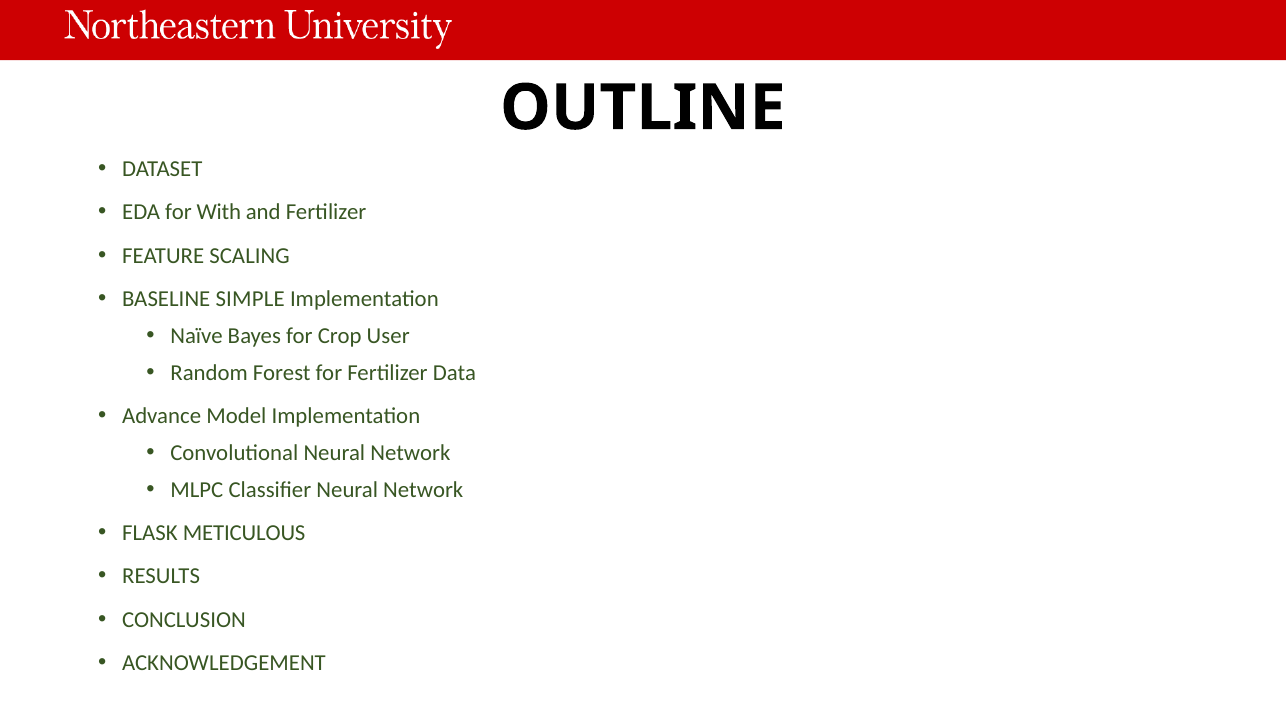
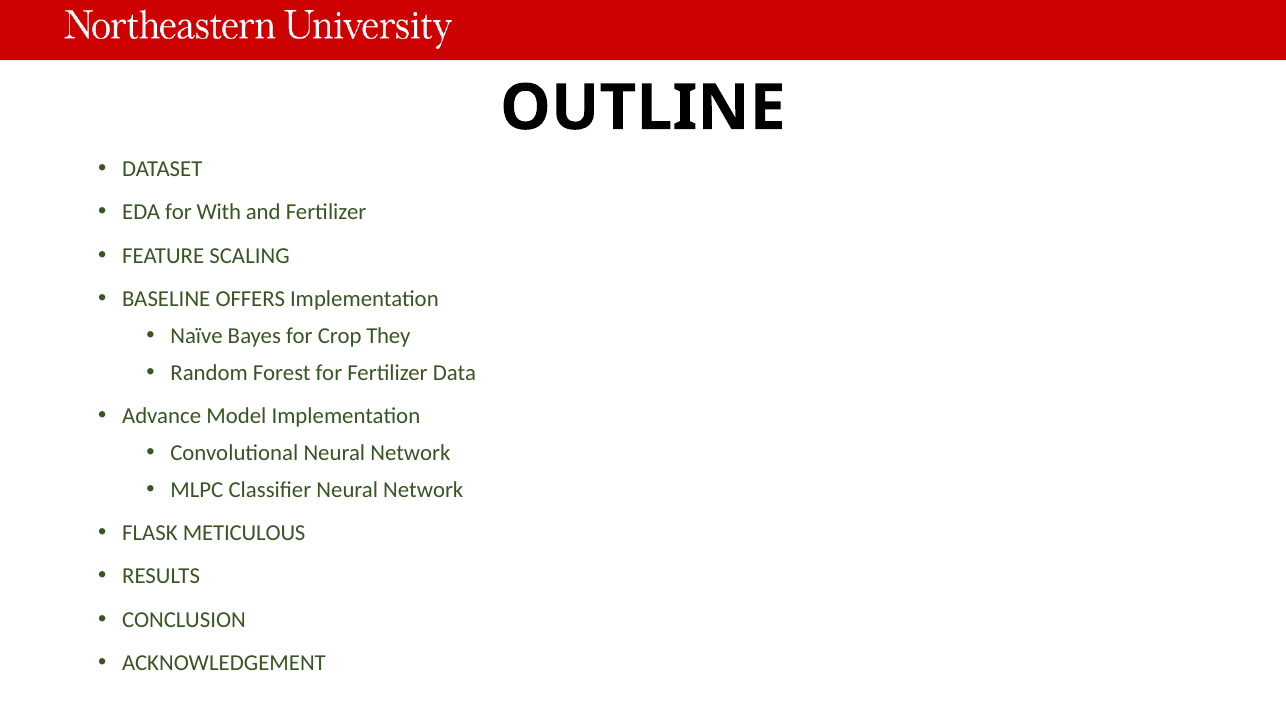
SIMPLE: SIMPLE -> OFFERS
User: User -> They
